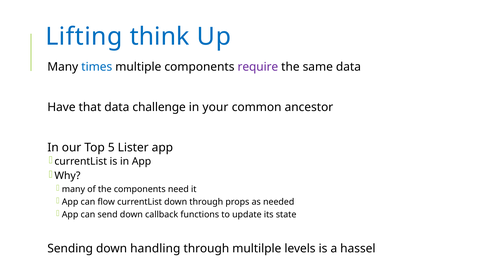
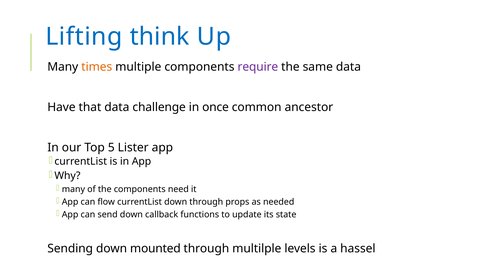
times colour: blue -> orange
your: your -> once
handling: handling -> mounted
